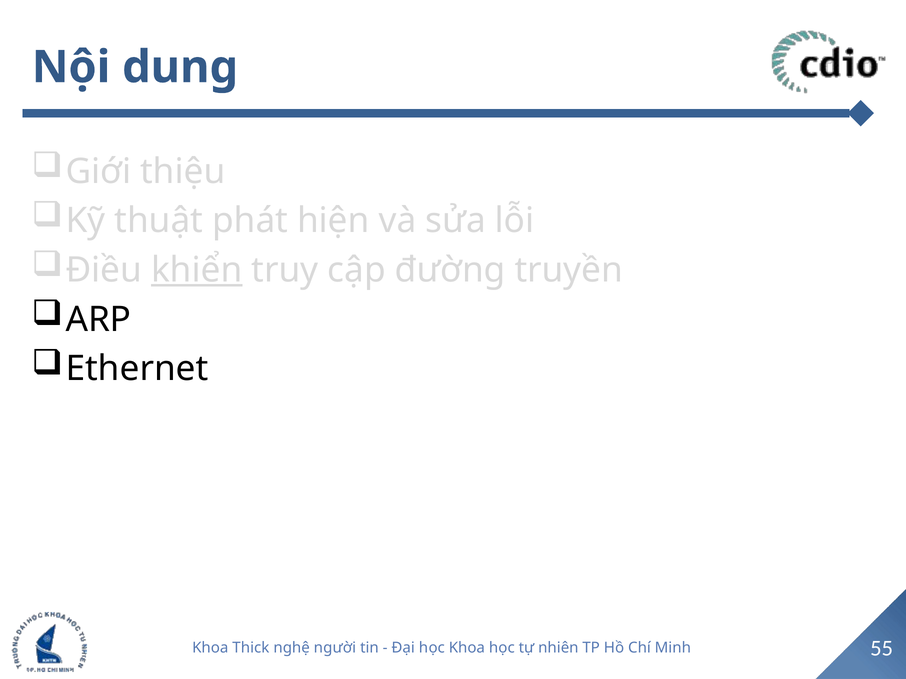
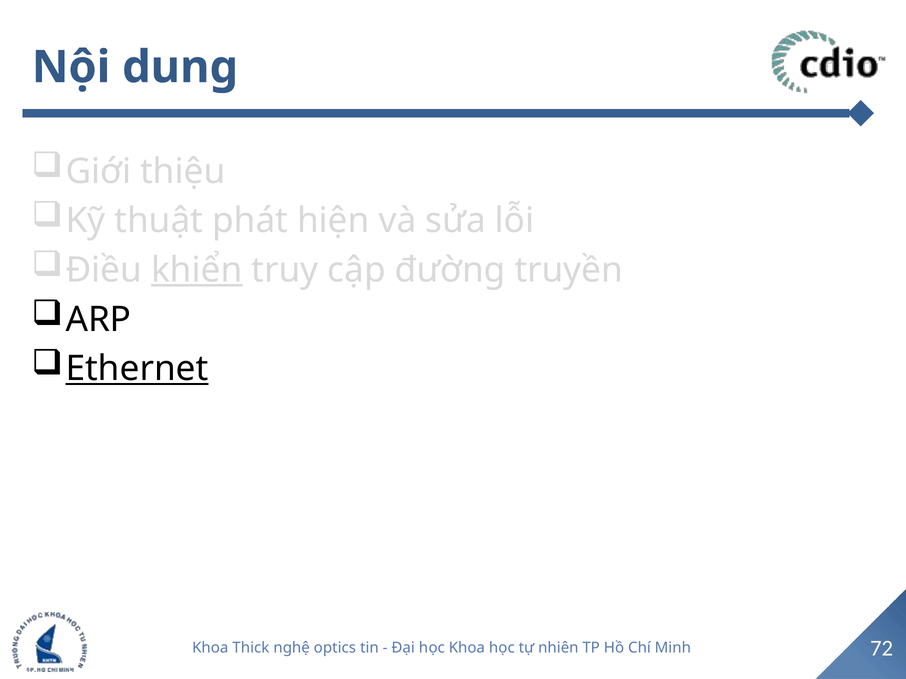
Ethernet underline: none -> present
người: người -> optics
55: 55 -> 72
